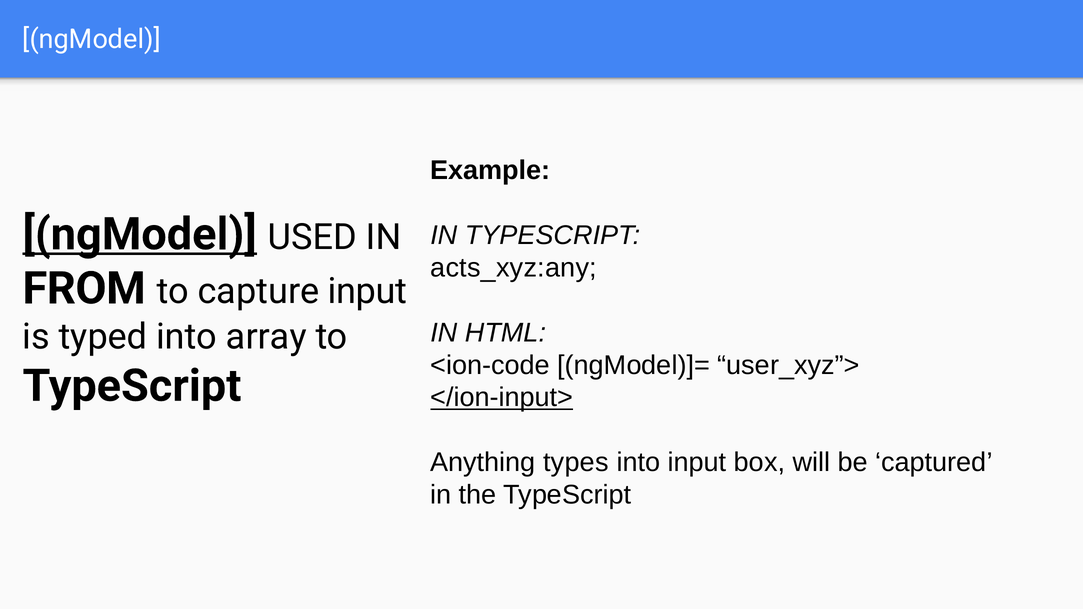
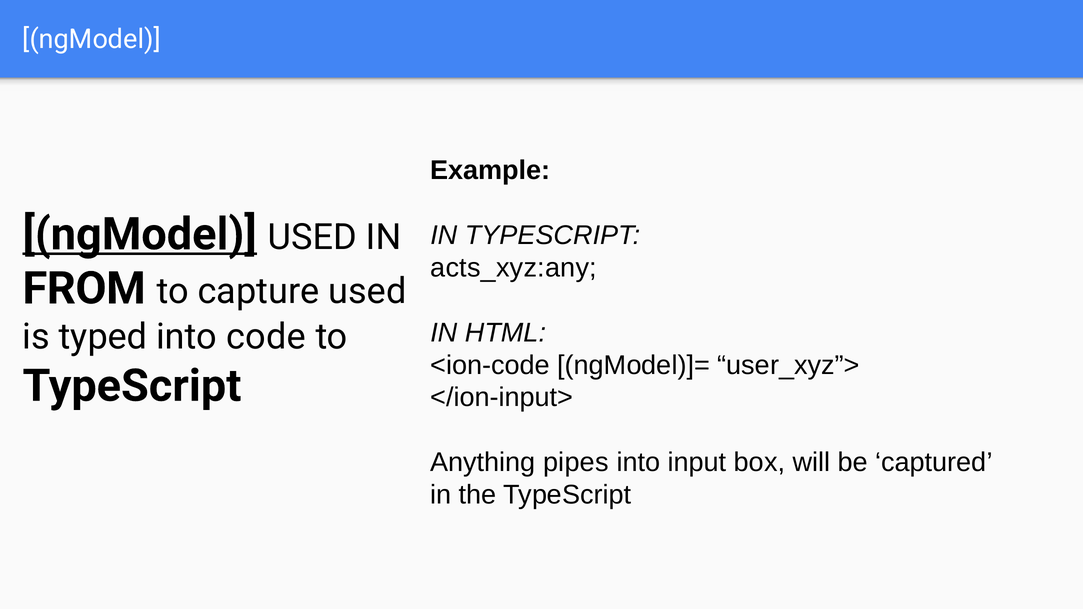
capture input: input -> used
array: array -> code
</ion-input> underline: present -> none
types: types -> pipes
